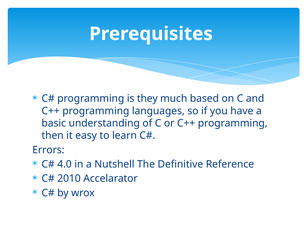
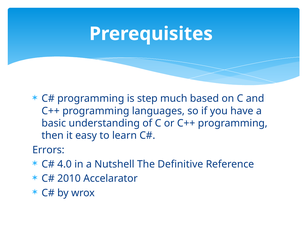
they: they -> step
